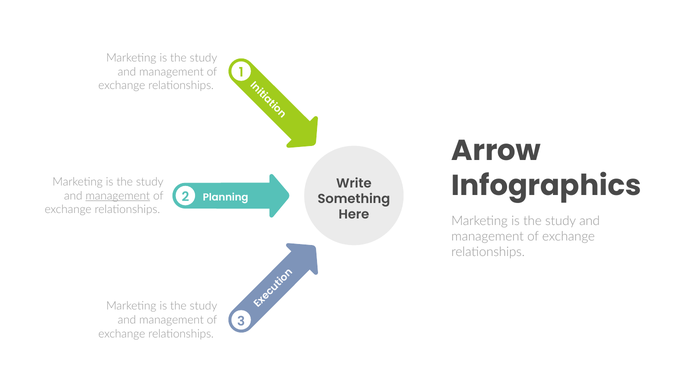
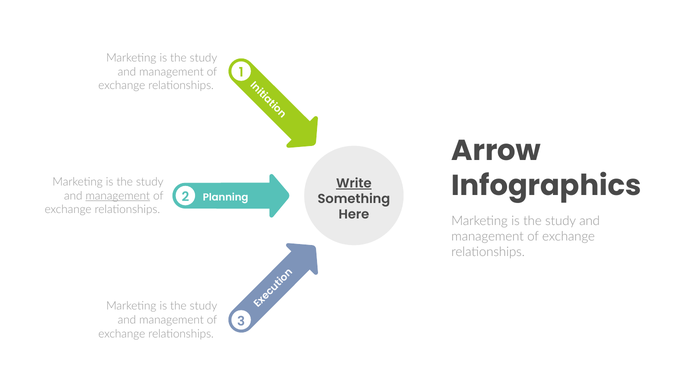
Write underline: none -> present
